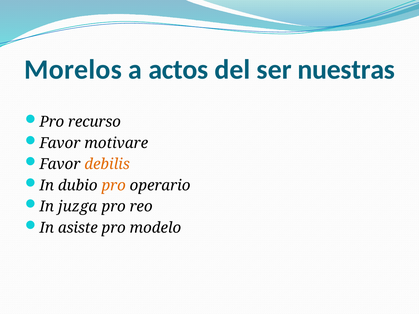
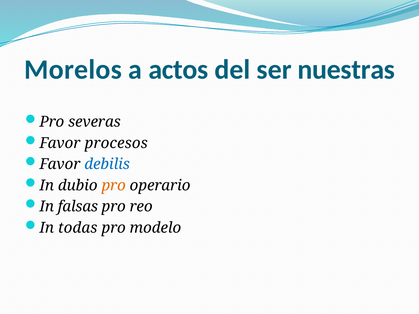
recurso: recurso -> severas
motivare: motivare -> procesos
debilis colour: orange -> blue
juzga: juzga -> falsas
asiste: asiste -> todas
